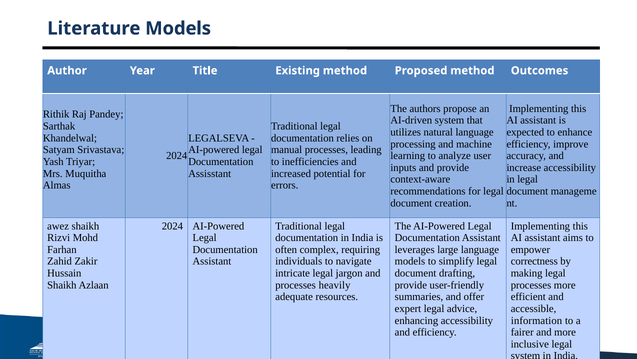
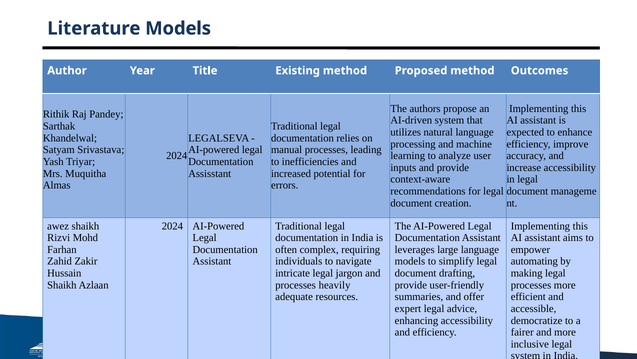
correctness: correctness -> automating
information: information -> democratize
